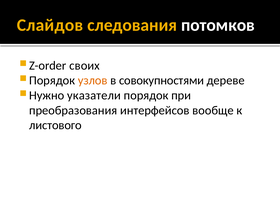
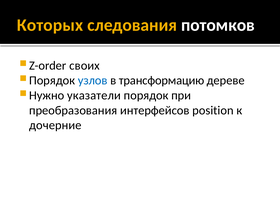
Слайдов: Слайдов -> Которых
узлов colour: orange -> blue
совокупностями: совокупностями -> трансформацию
вообще: вообще -> position
листового: листового -> дочерние
